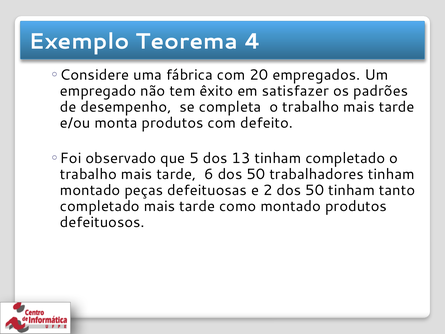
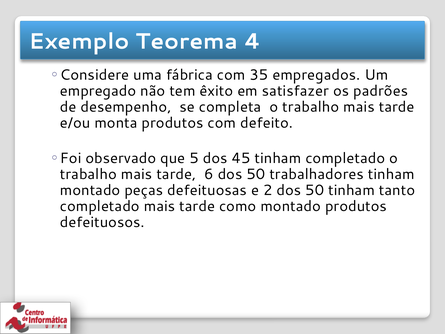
20: 20 -> 35
13: 13 -> 45
